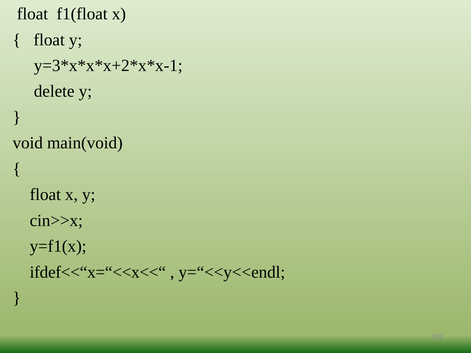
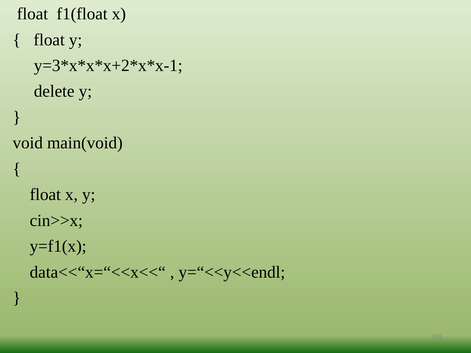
ifdef<<“x=“<<x<<“: ifdef<<“x=“<<x<<“ -> data<<“x=“<<x<<“
